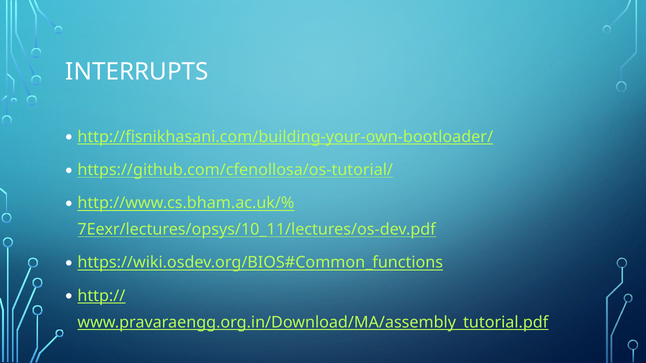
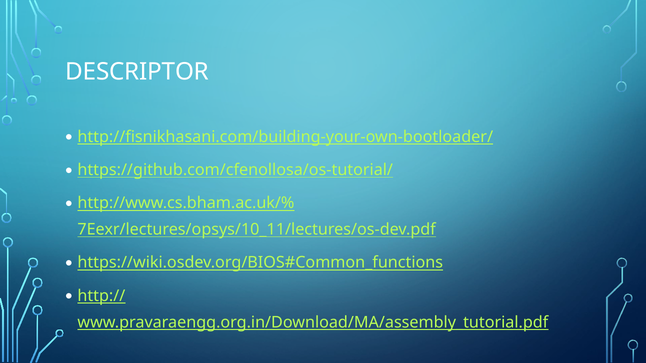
INTERRUPTS: INTERRUPTS -> DESCRIPTOR
